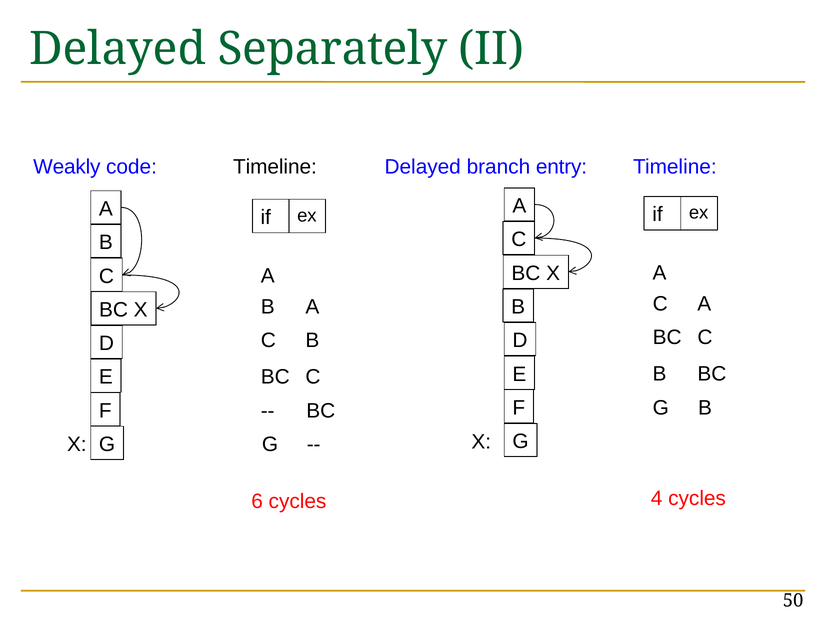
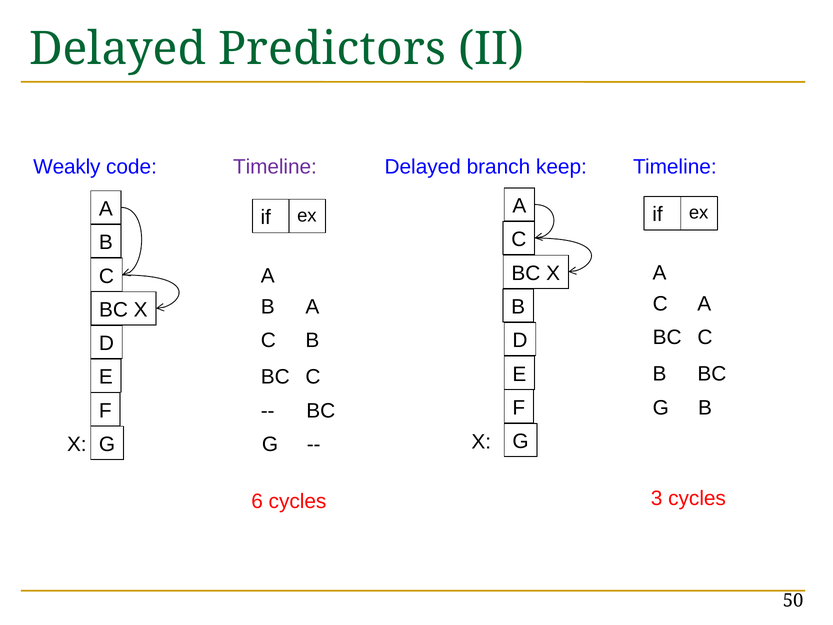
Separately: Separately -> Predictors
Timeline at (275, 167) colour: black -> purple
entry: entry -> keep
4: 4 -> 3
